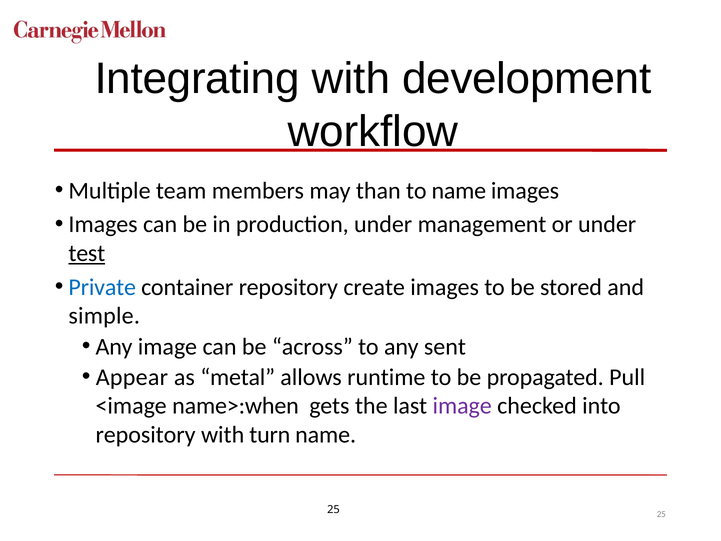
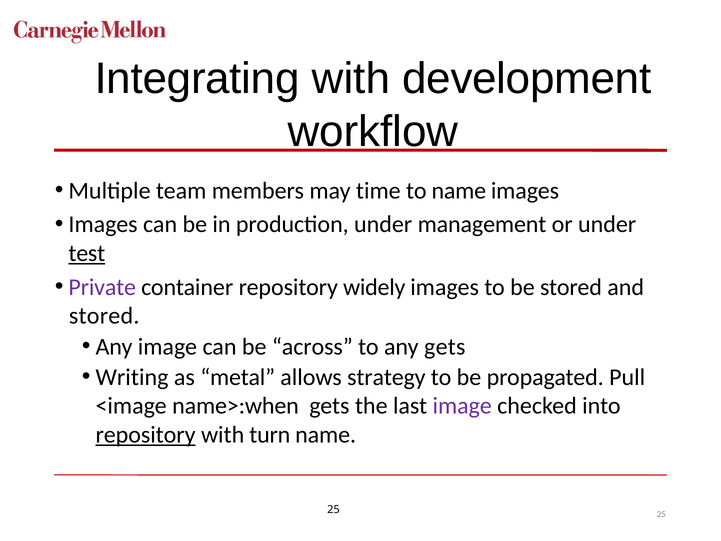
than: than -> time
Private colour: blue -> purple
create: create -> widely
simple at (104, 316): simple -> stored
any sent: sent -> gets
Appear: Appear -> Writing
runtime: runtime -> strategy
repository at (146, 435) underline: none -> present
